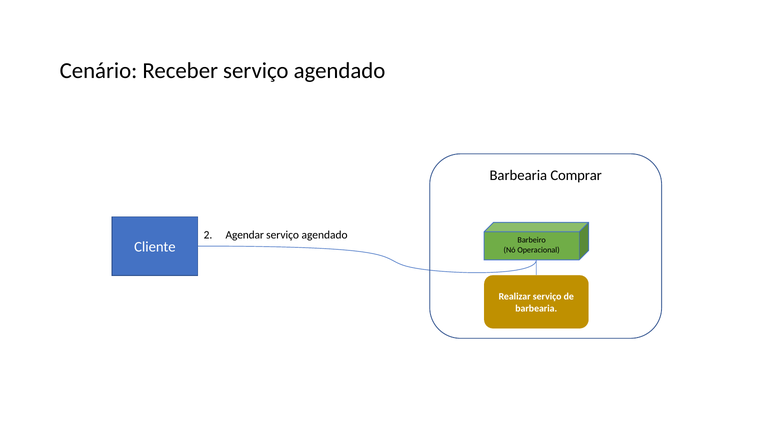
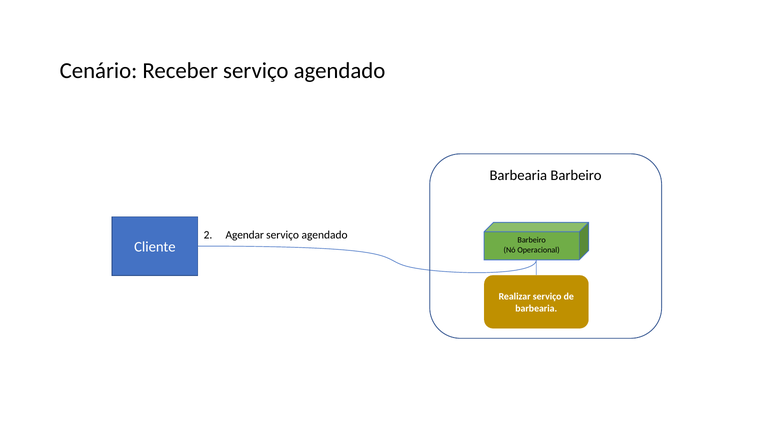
Barbearia Comprar: Comprar -> Barbeiro
